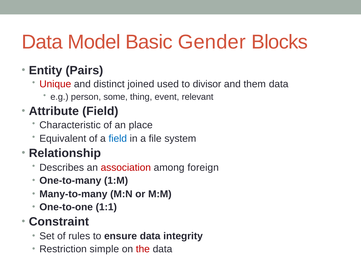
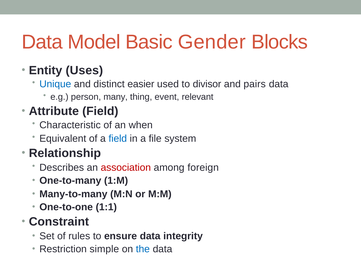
Pairs: Pairs -> Uses
Unique colour: red -> blue
joined: joined -> easier
them: them -> pairs
some: some -> many
place: place -> when
the colour: red -> blue
